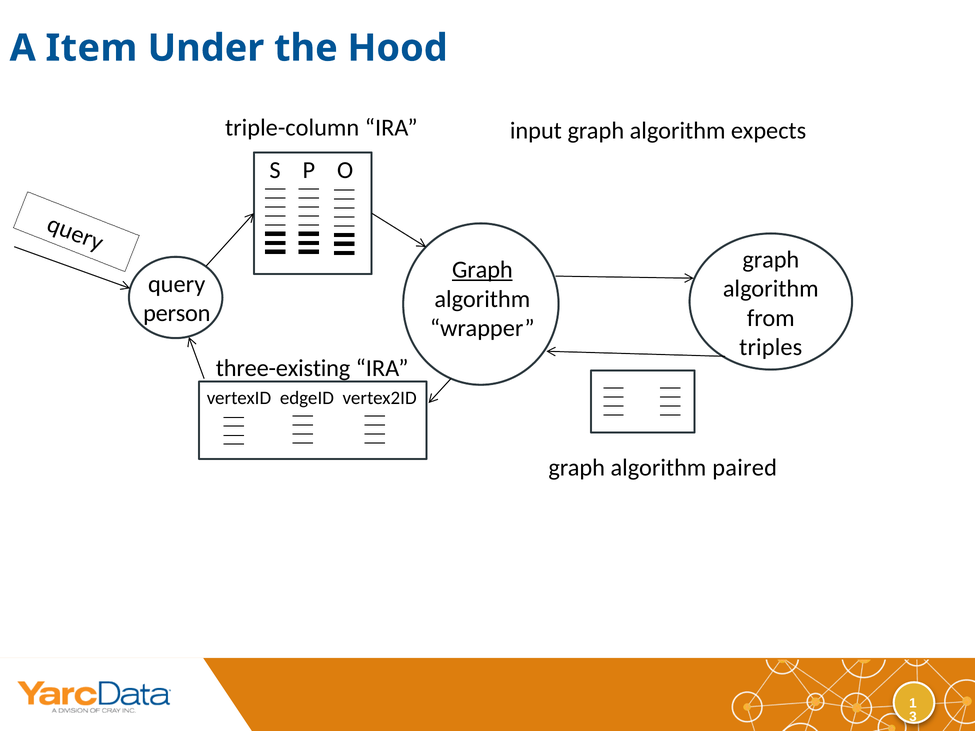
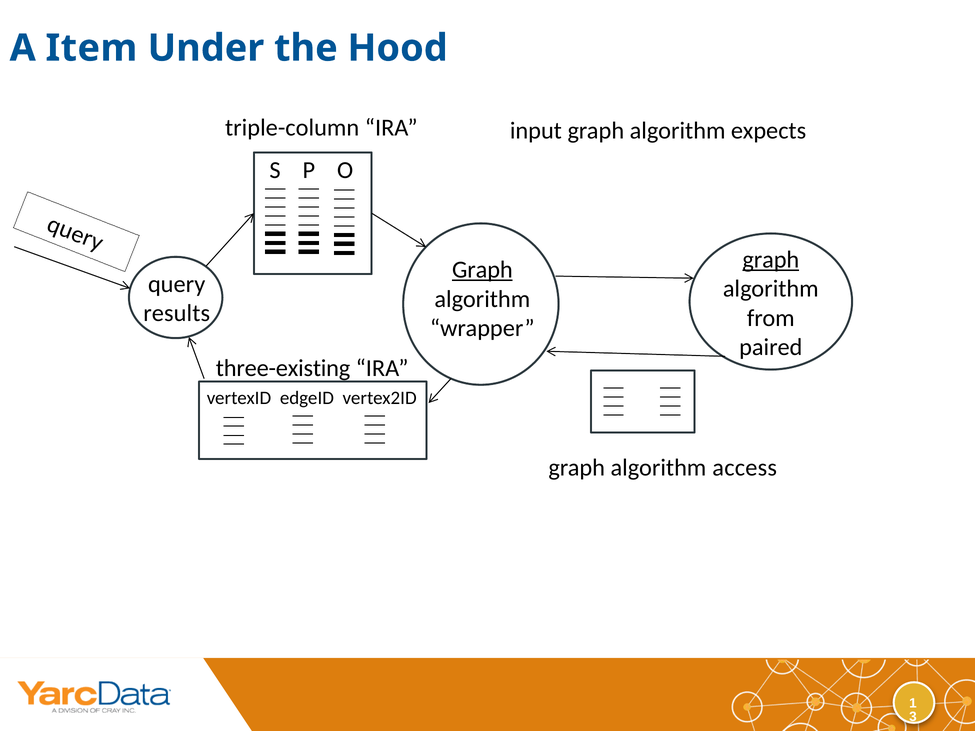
graph at (771, 260) underline: none -> present
person: person -> results
triples: triples -> paired
paired: paired -> access
